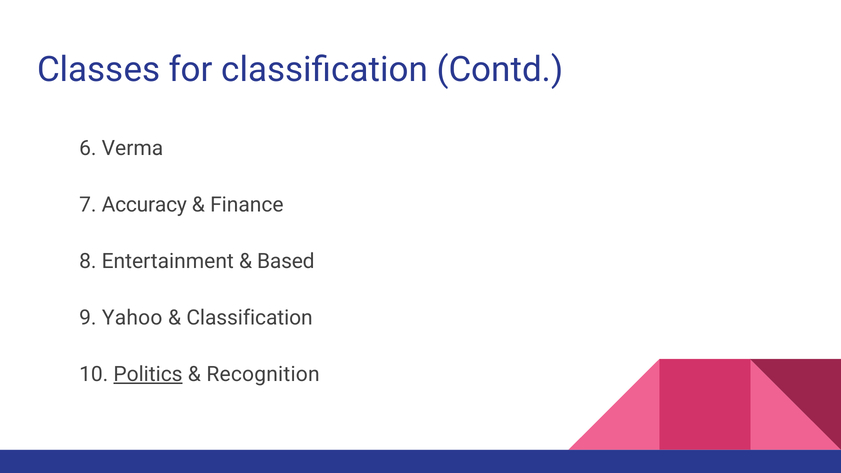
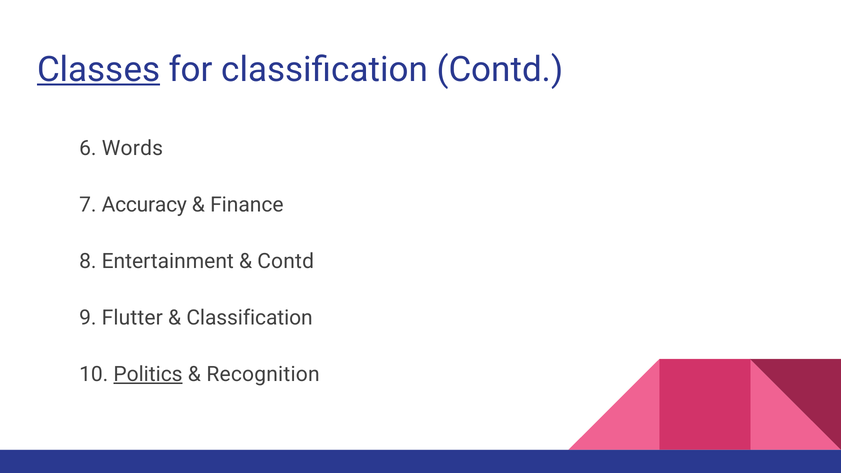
Classes underline: none -> present
Verma: Verma -> Words
Based at (286, 261): Based -> Contd
Yahoo: Yahoo -> Flutter
